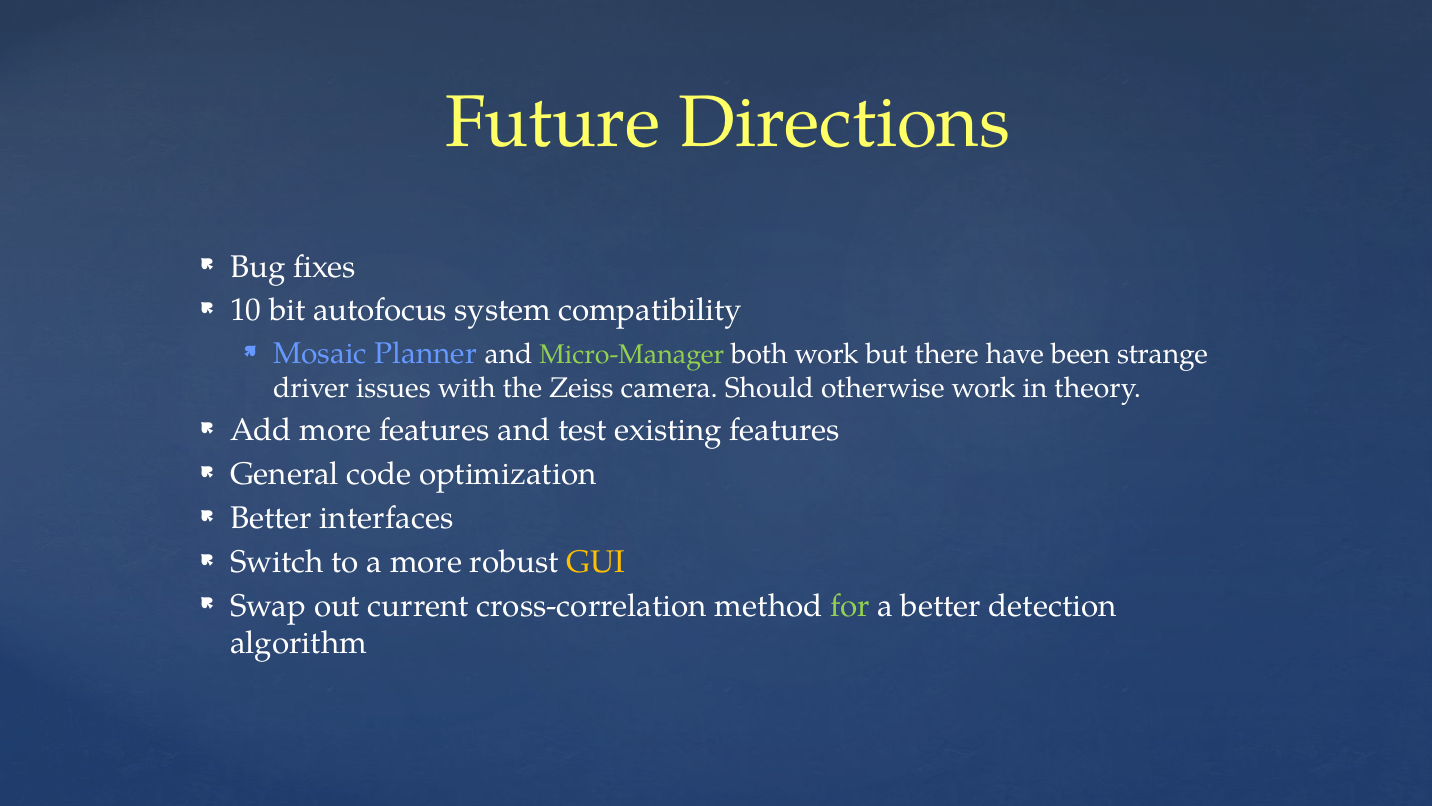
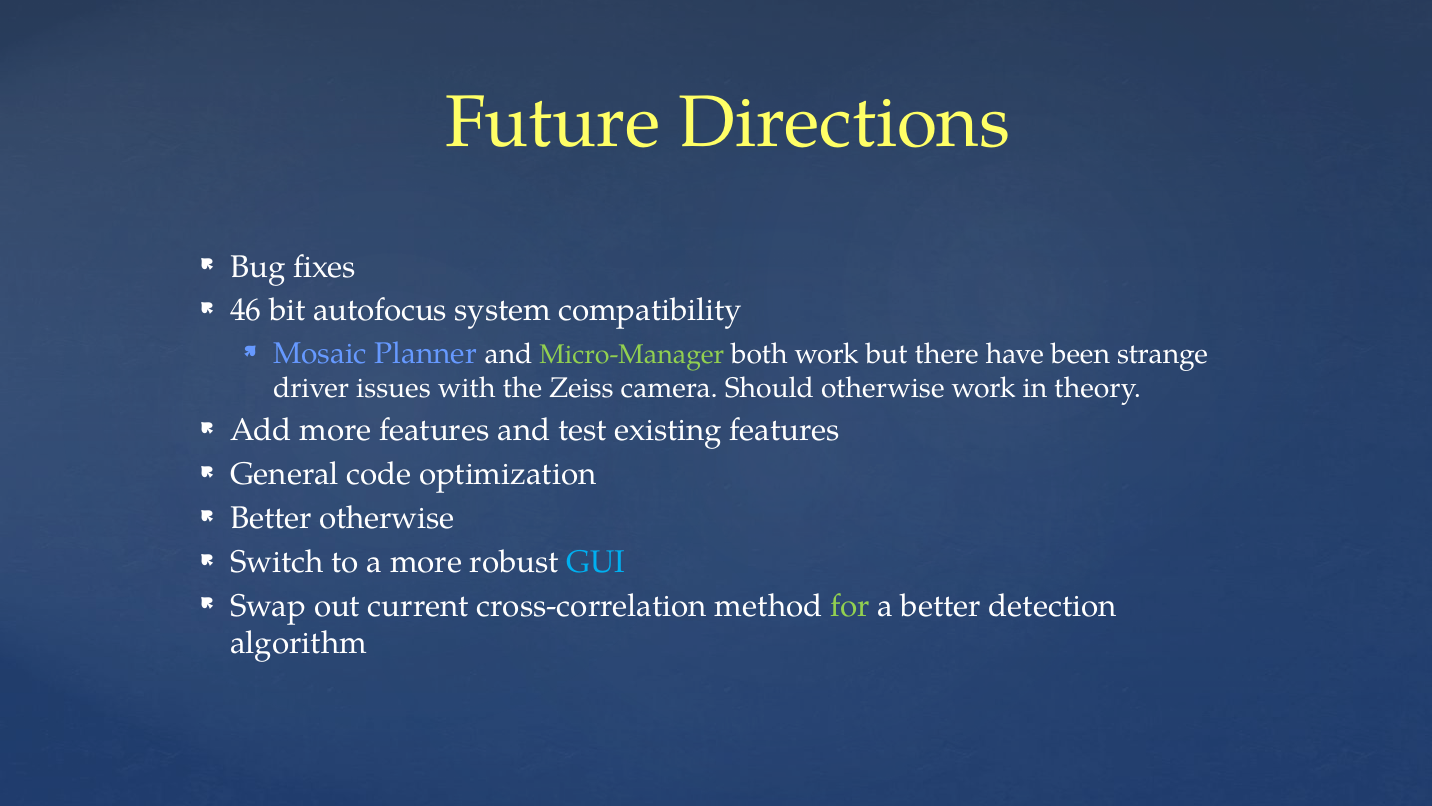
10: 10 -> 46
Better interfaces: interfaces -> otherwise
GUI colour: yellow -> light blue
